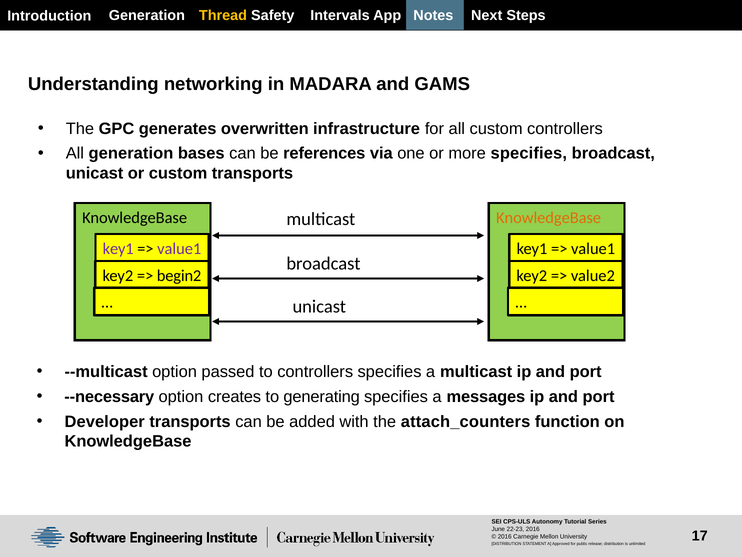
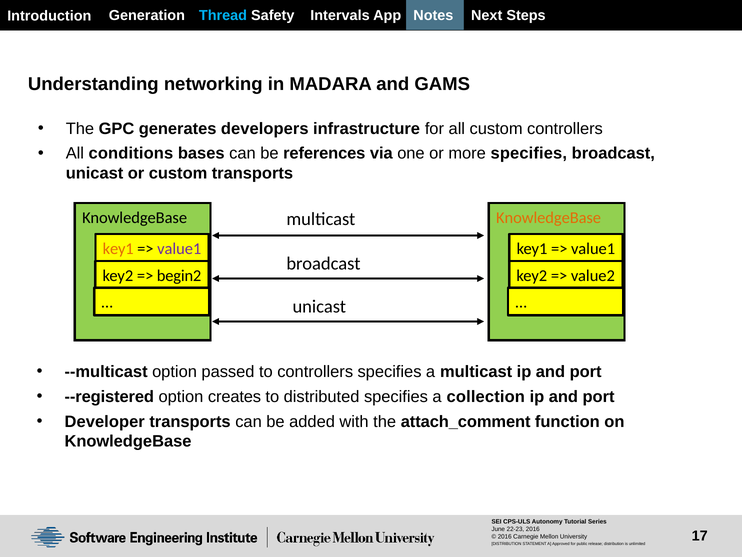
Thread colour: yellow -> light blue
overwritten: overwritten -> developers
All generation: generation -> conditions
key1 at (118, 248) colour: purple -> orange
--necessary: --necessary -> --registered
generating: generating -> distributed
messages: messages -> collection
attach_counters: attach_counters -> attach_comment
